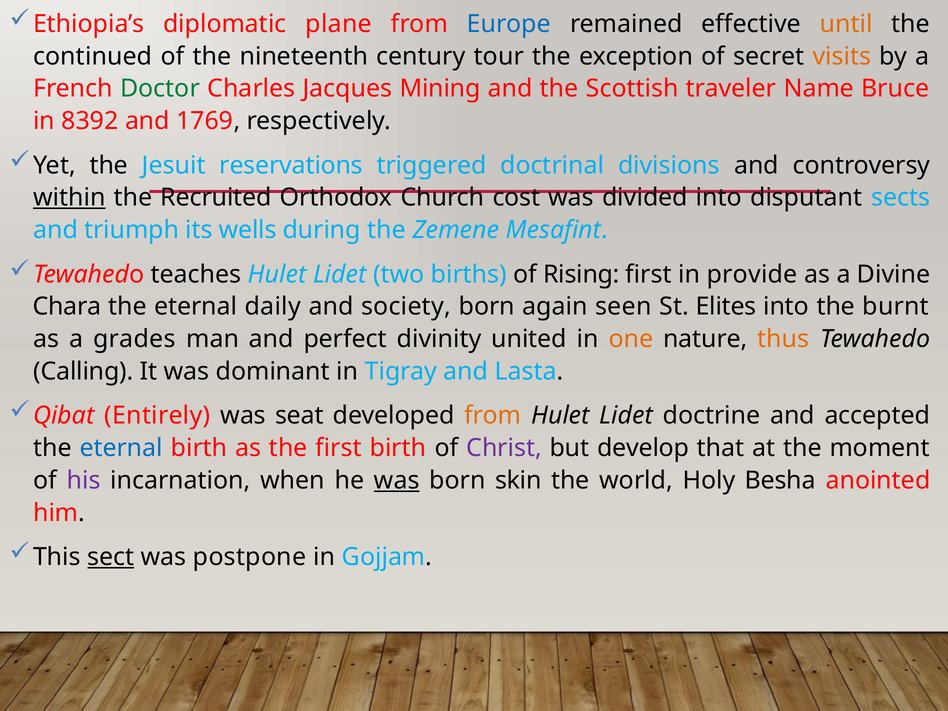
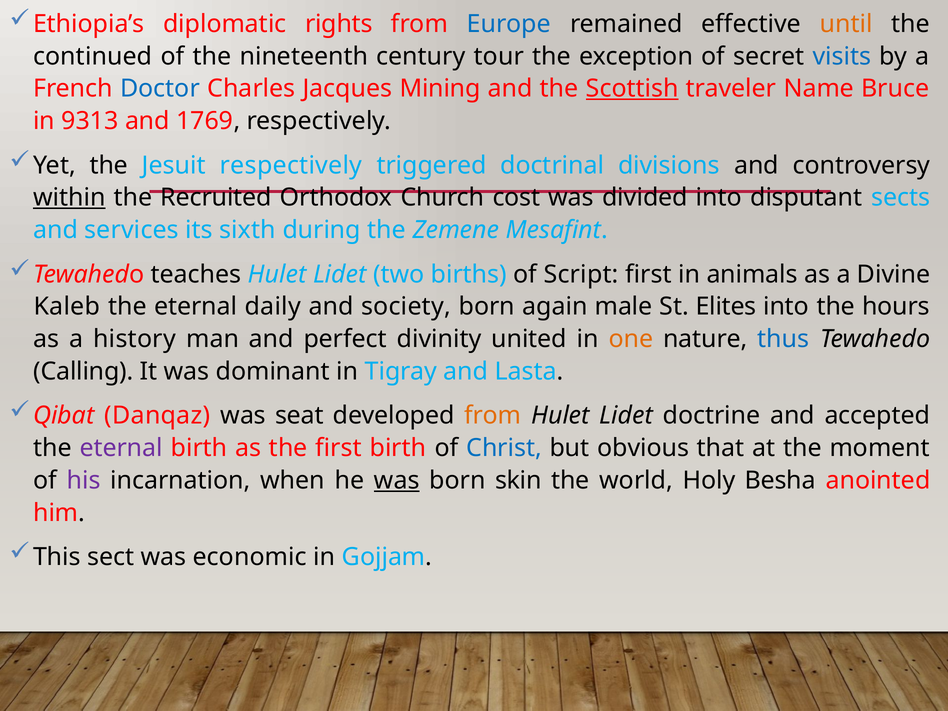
plane: plane -> rights
visits colour: orange -> blue
Doctor colour: green -> blue
Scottish underline: none -> present
8392: 8392 -> 9313
Jesuit reservations: reservations -> respectively
triumph: triumph -> services
wells: wells -> sixth
Rising: Rising -> Script
provide: provide -> animals
Chara: Chara -> Kaleb
seen: seen -> male
burnt: burnt -> hours
grades: grades -> history
thus colour: orange -> blue
Entirely: Entirely -> Danqaz
eternal at (121, 448) colour: blue -> purple
Christ colour: purple -> blue
develop: develop -> obvious
sect underline: present -> none
postpone: postpone -> economic
